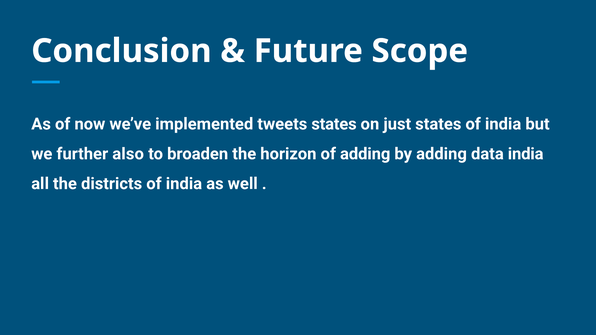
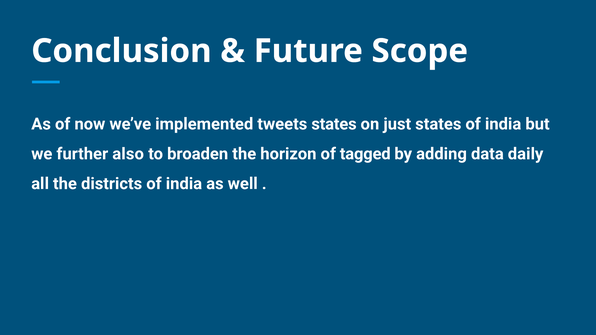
of adding: adding -> tagged
data india: india -> daily
